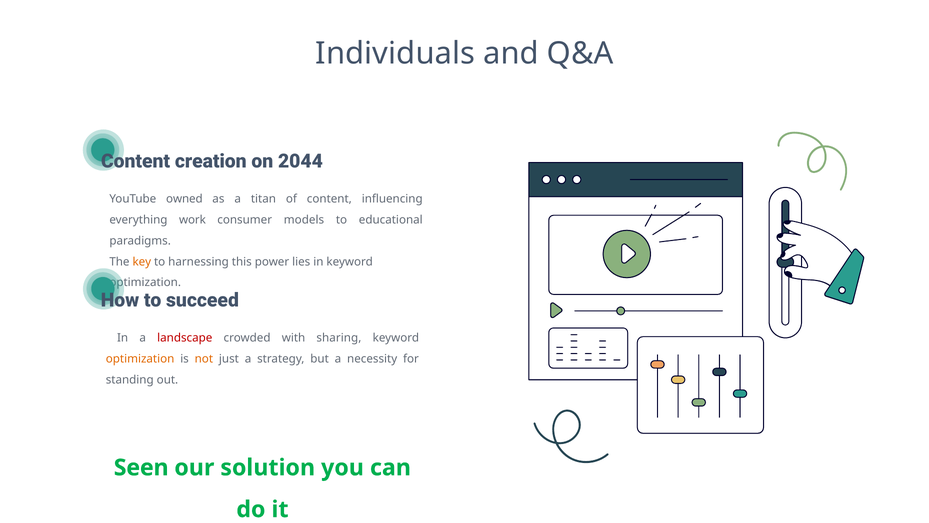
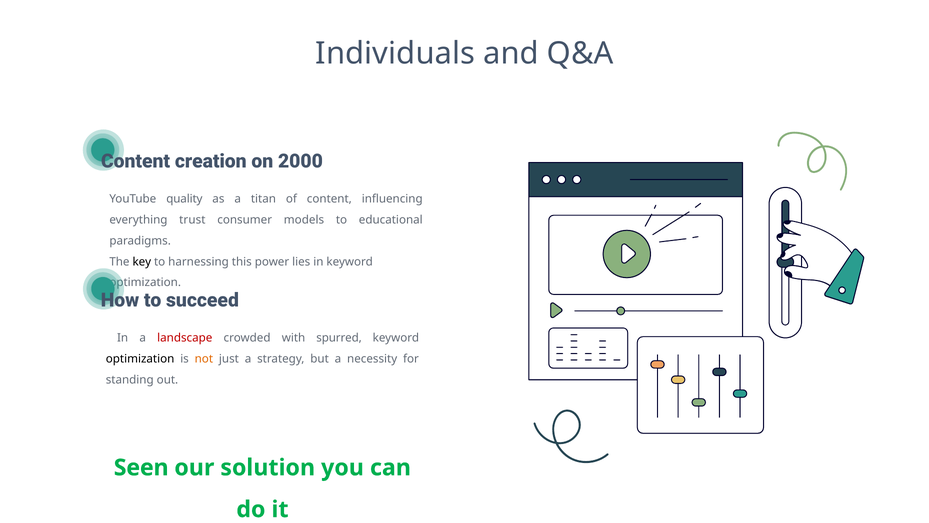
2044: 2044 -> 2000
owned: owned -> quality
work: work -> trust
key colour: orange -> black
sharing: sharing -> spurred
optimization at (140, 358) colour: orange -> black
